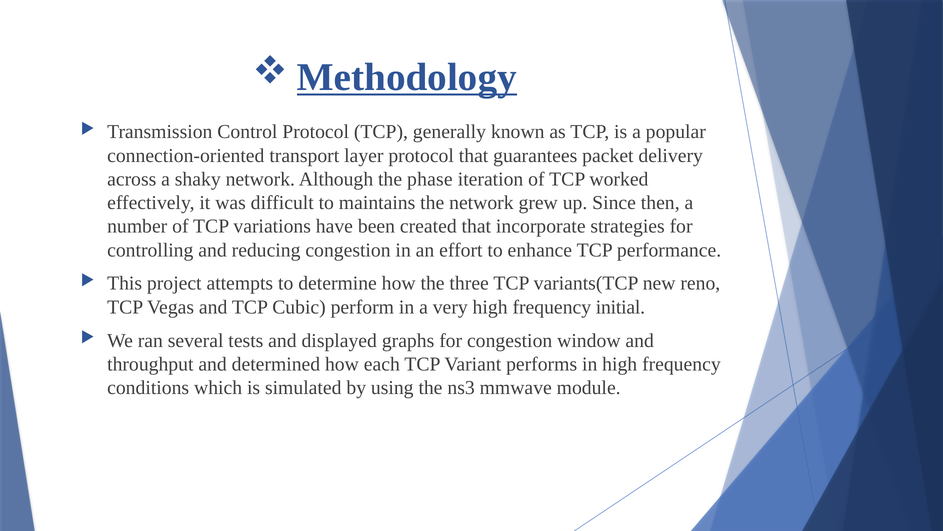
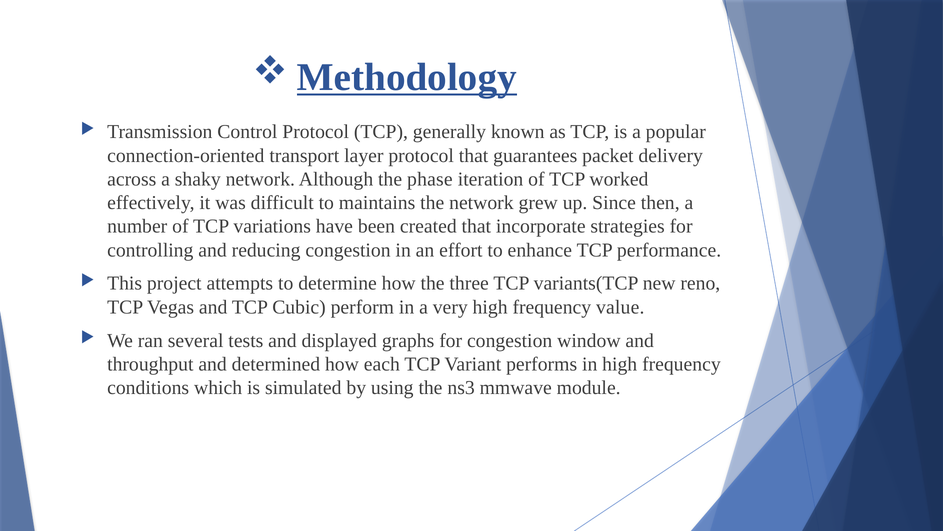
initial: initial -> value
